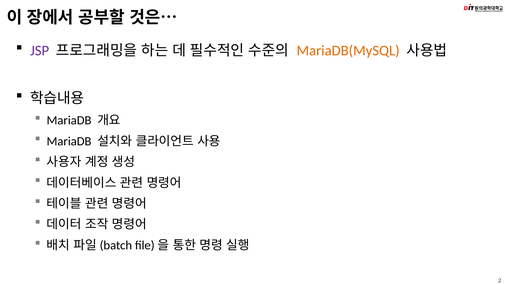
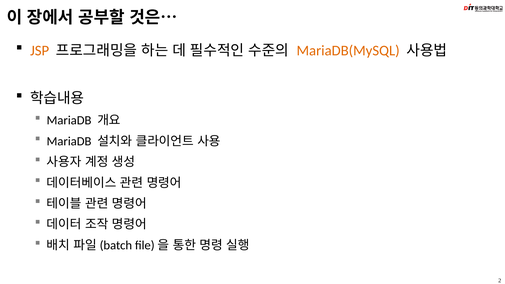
JSP colour: purple -> orange
